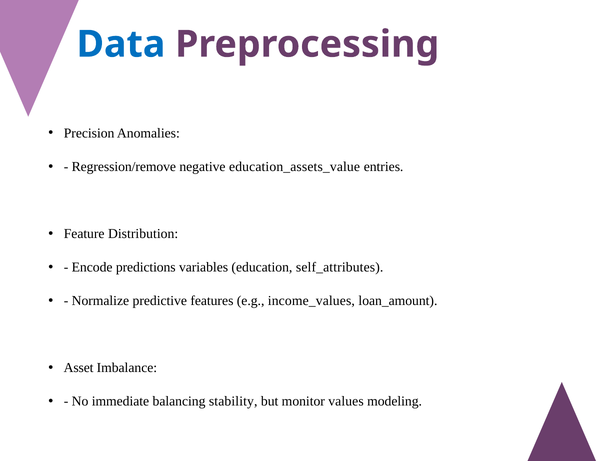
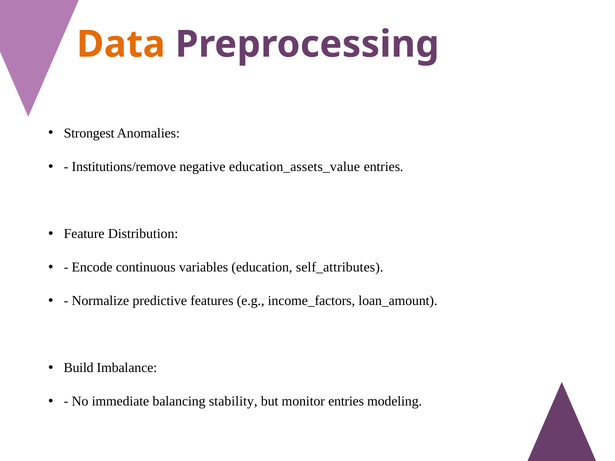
Data colour: blue -> orange
Precision: Precision -> Strongest
Regression/remove: Regression/remove -> Institutions/remove
predictions: predictions -> continuous
income_values: income_values -> income_factors
Asset: Asset -> Build
monitor values: values -> entries
